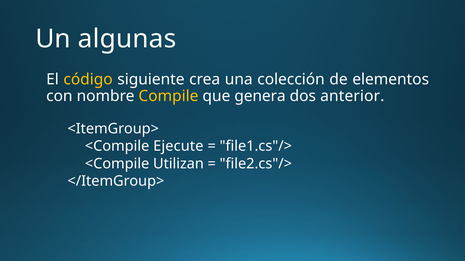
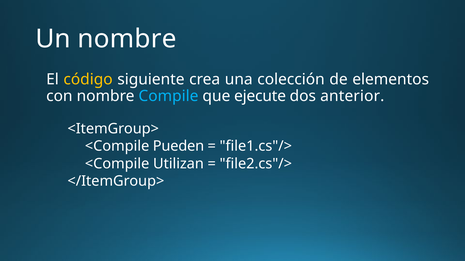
Un algunas: algunas -> nombre
Compile colour: yellow -> light blue
genera: genera -> ejecute
Ejecute: Ejecute -> Pueden
